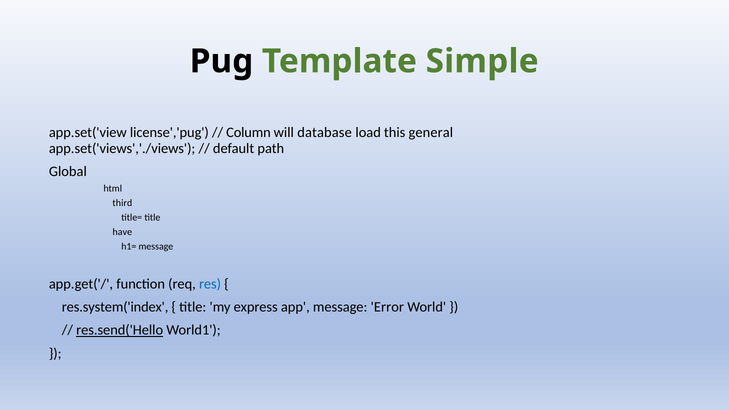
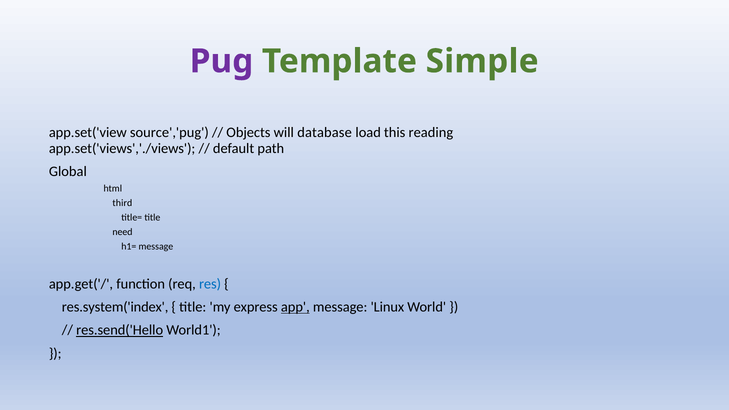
Pug colour: black -> purple
license','pug: license','pug -> source','pug
Column: Column -> Objects
general: general -> reading
have: have -> need
app underline: none -> present
Error: Error -> Linux
